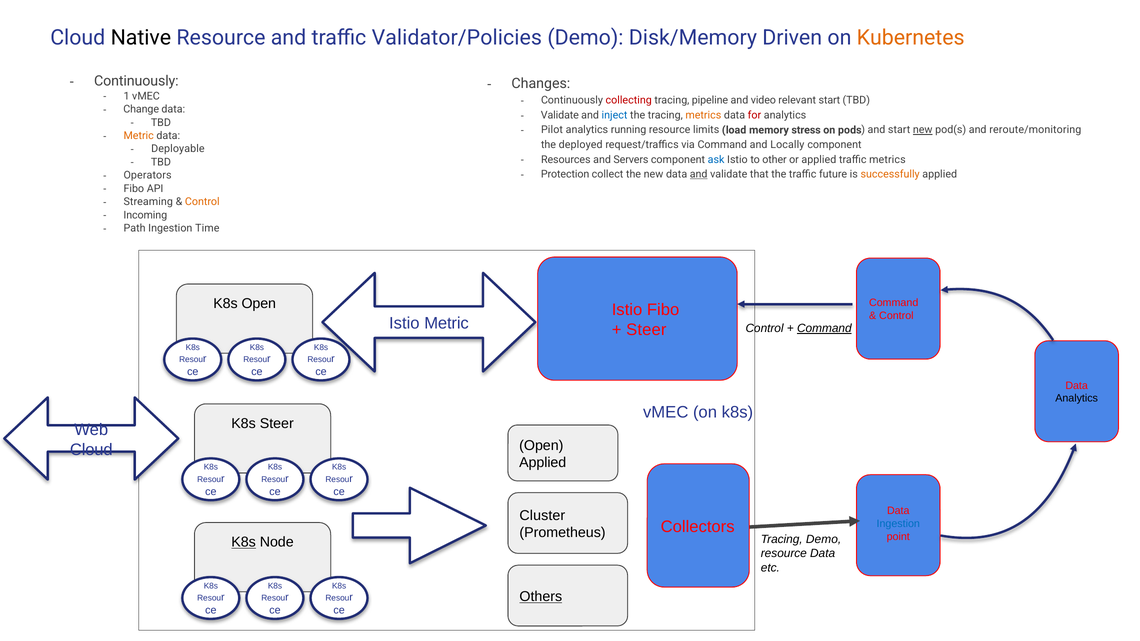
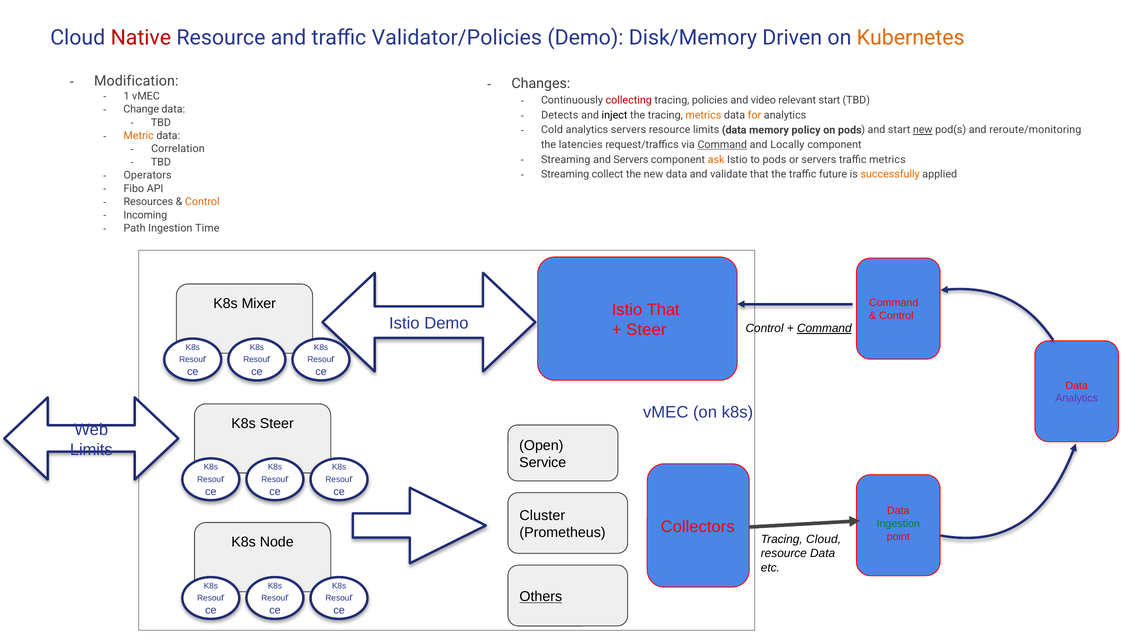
Native colour: black -> red
Continuously at (136, 81): Continuously -> Modification
pipeline: pipeline -> policies
Validate at (560, 115): Validate -> Detects
inject colour: blue -> black
for colour: red -> orange
Pilot: Pilot -> Cold
analytics running: running -> servers
limits load: load -> data
stress: stress -> policy
deployed: deployed -> latencies
Command at (722, 145) underline: none -> present
Deployable: Deployable -> Correlation
Resources at (566, 160): Resources -> Streaming
ask colour: blue -> orange
to other: other -> pods
or applied: applied -> servers
Protection at (565, 174): Protection -> Streaming
and at (699, 174) underline: present -> none
Streaming: Streaming -> Resources
K8s Open: Open -> Mixer
Istio Fibo: Fibo -> That
Istio Metric: Metric -> Demo
Analytics at (1077, 399) colour: black -> purple
Cloud at (91, 450): Cloud -> Limits
Applied at (543, 463): Applied -> Service
Ingestion at (898, 524) colour: blue -> green
Tracing Demo: Demo -> Cloud
K8s at (244, 542) underline: present -> none
